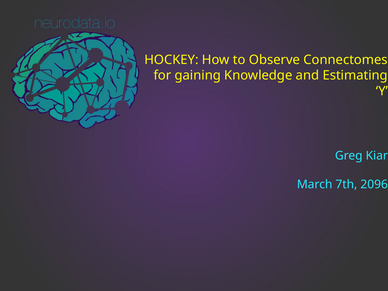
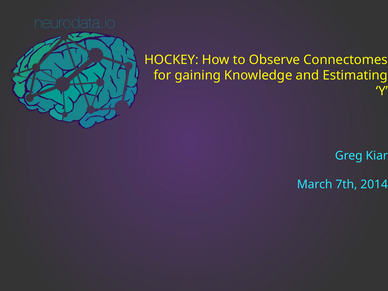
2096: 2096 -> 2014
